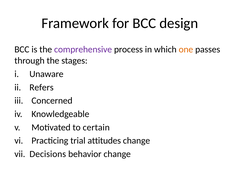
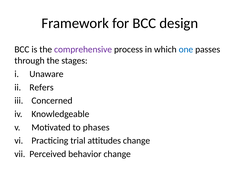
one colour: orange -> blue
certain: certain -> phases
Decisions: Decisions -> Perceived
